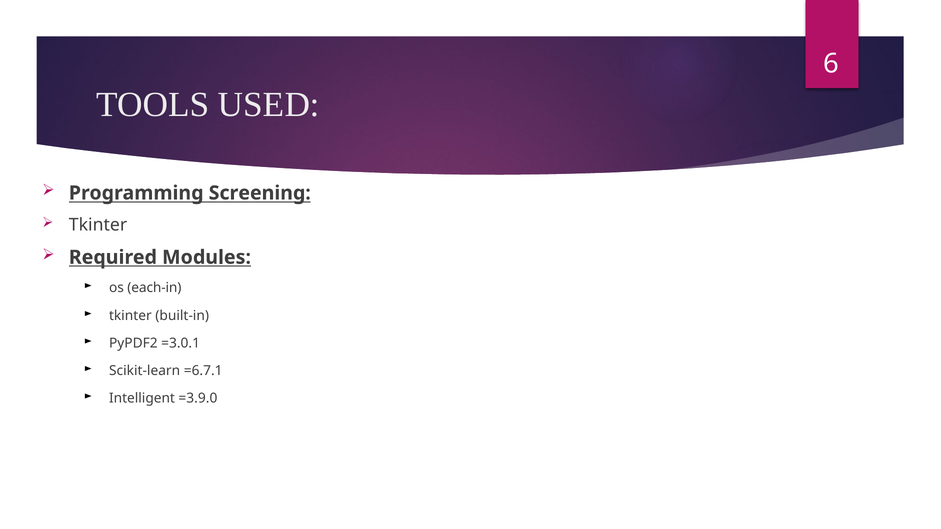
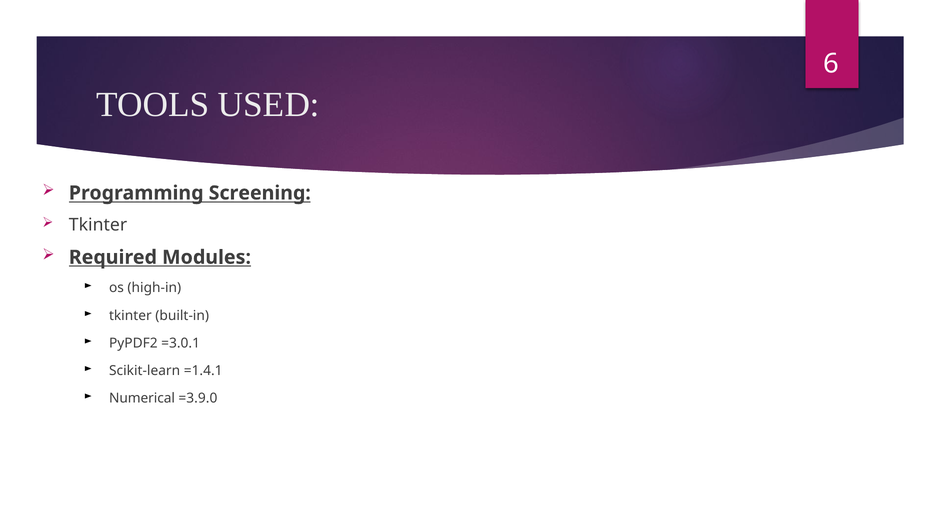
each-in: each-in -> high-in
=6.7.1: =6.7.1 -> =1.4.1
Intelligent: Intelligent -> Numerical
